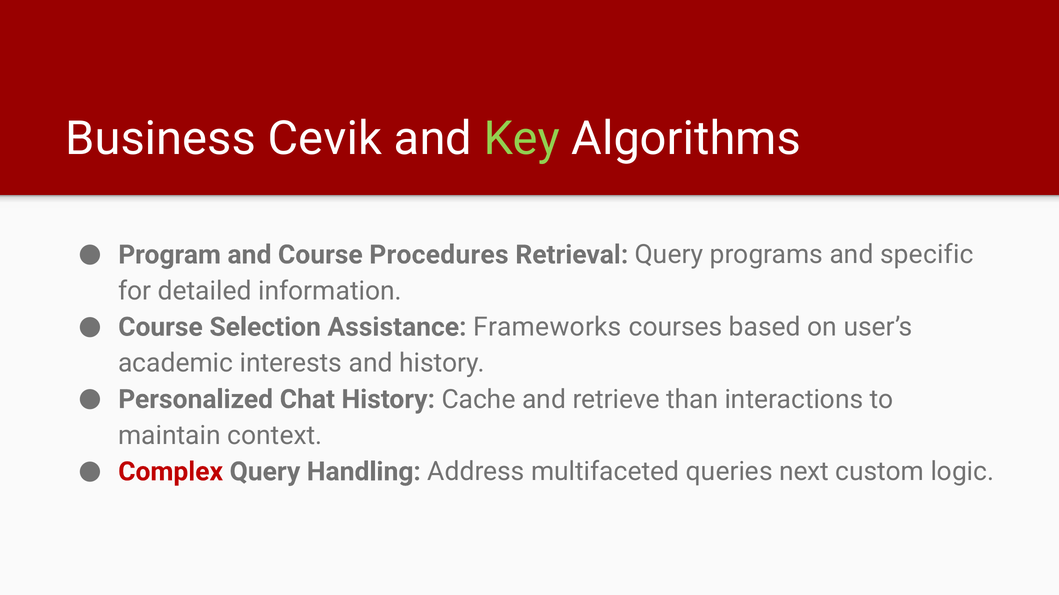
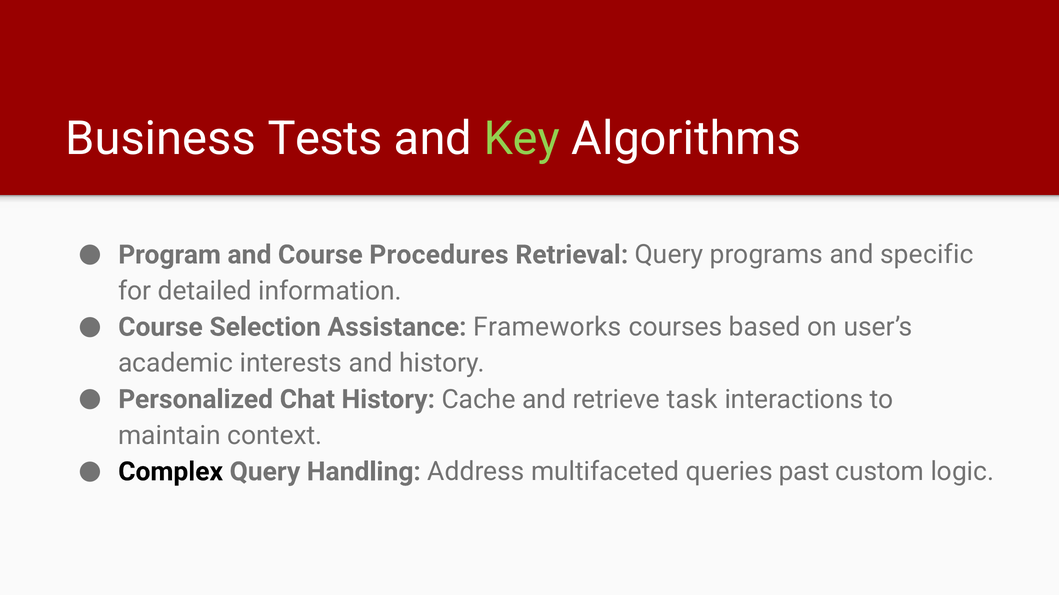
Cevik: Cevik -> Tests
than: than -> task
Complex colour: red -> black
next: next -> past
